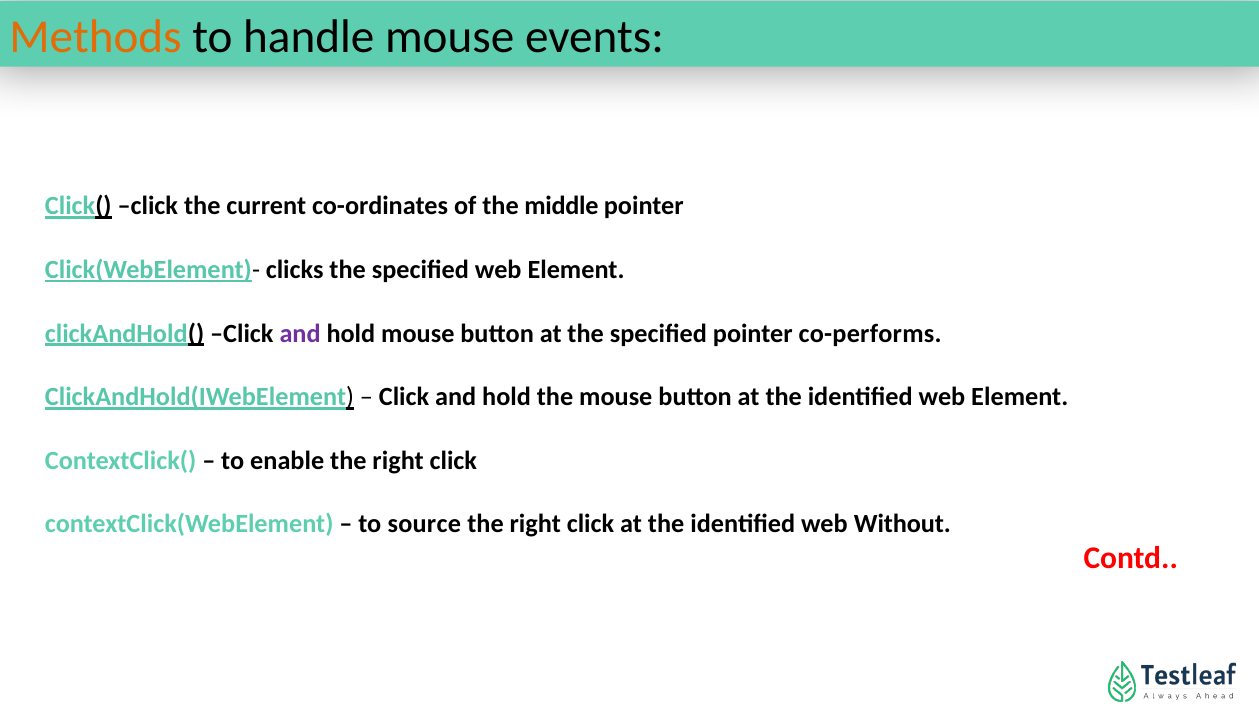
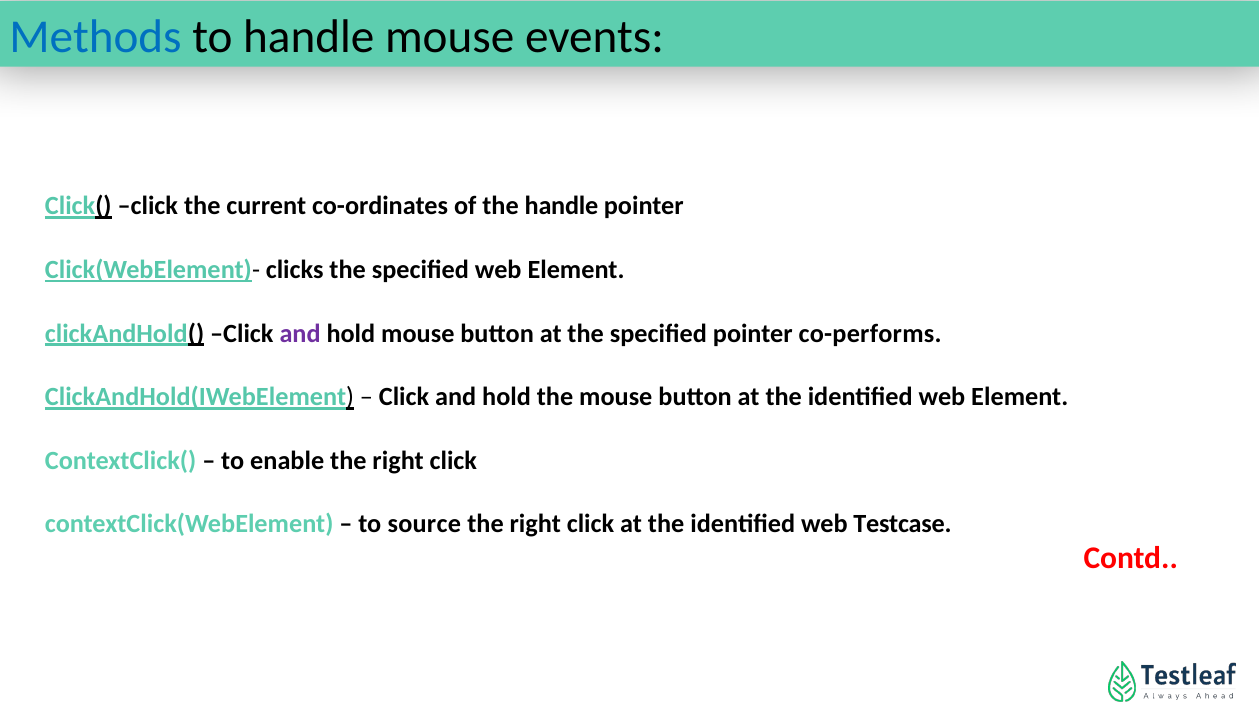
Methods colour: orange -> blue
the middle: middle -> handle
Without: Without -> Testcase
